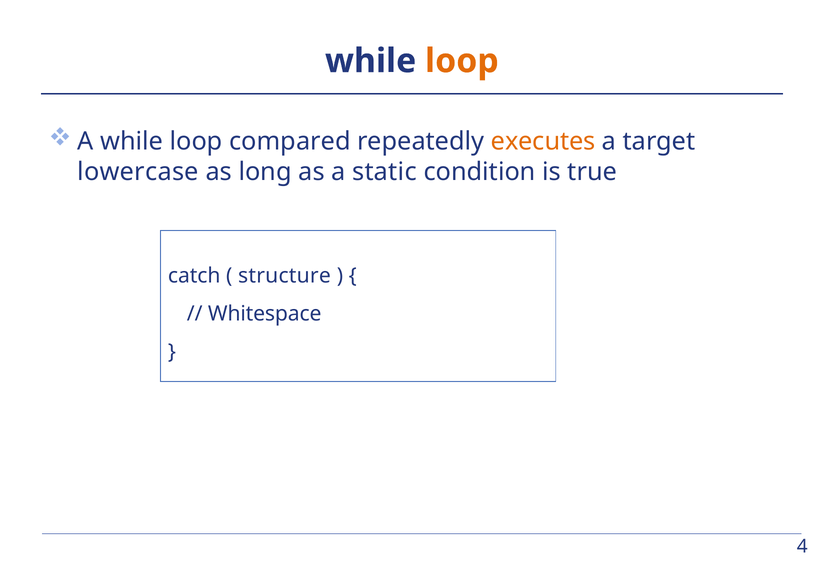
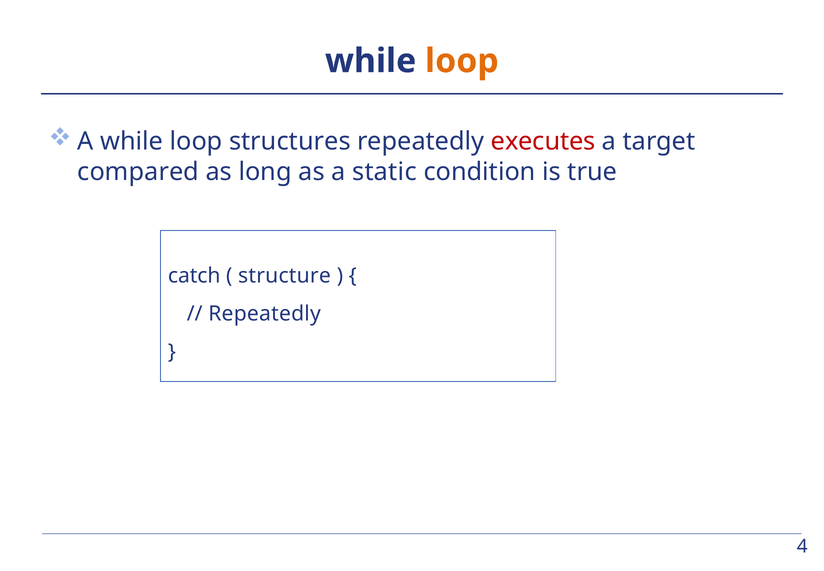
compared: compared -> structures
executes colour: orange -> red
lowercase: lowercase -> compared
Whitespace at (265, 313): Whitespace -> Repeatedly
